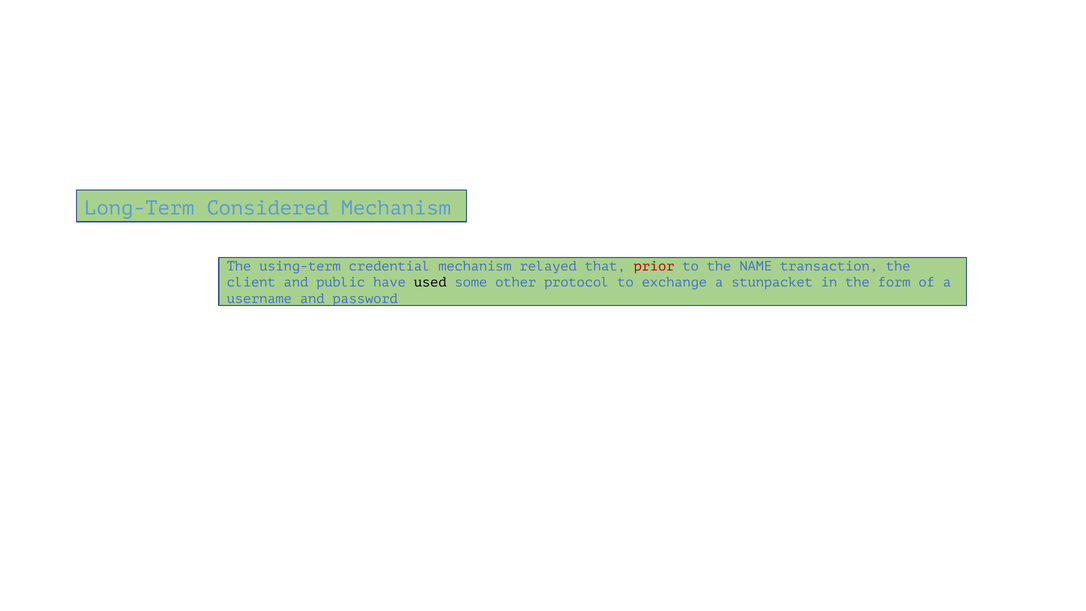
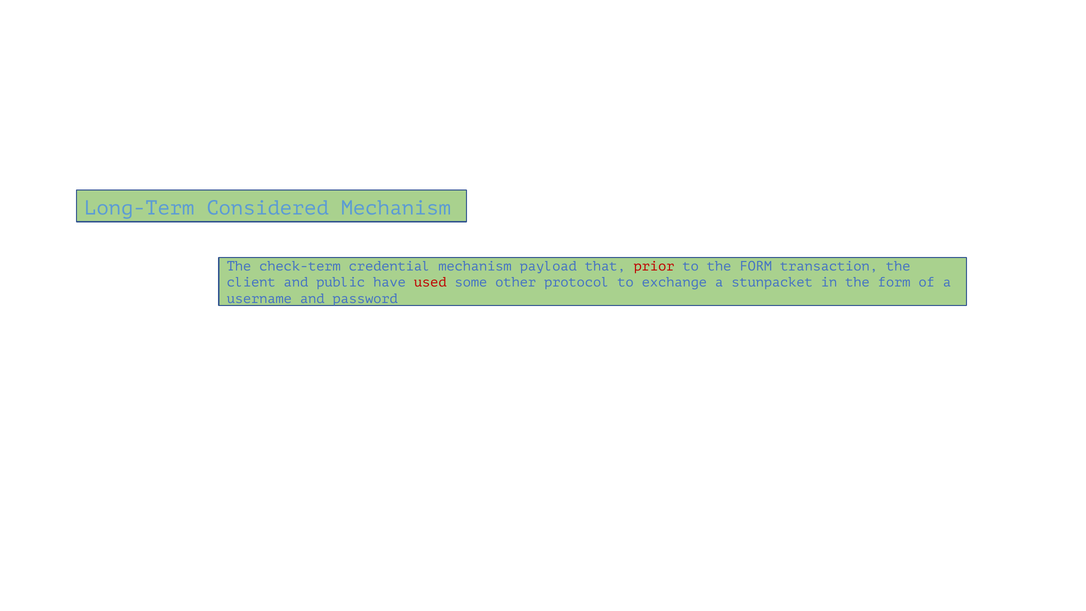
using-term: using-term -> check-term
relayed: relayed -> payload
to the NAME: NAME -> FORM
used colour: black -> red
